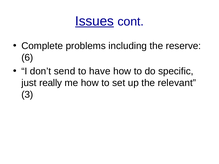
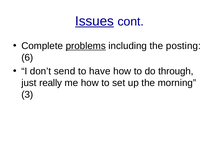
problems underline: none -> present
reserve: reserve -> posting
specific: specific -> through
relevant: relevant -> morning
